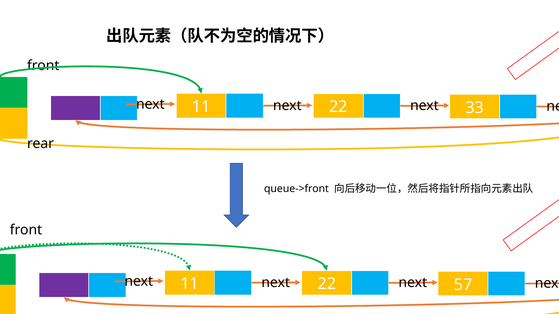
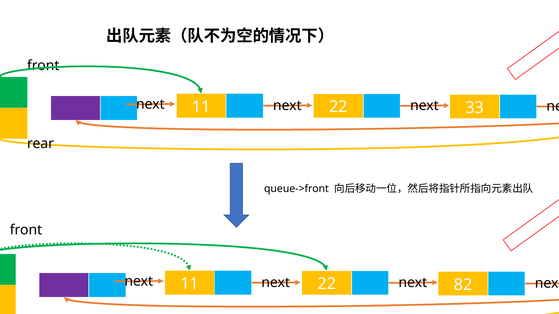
57: 57 -> 82
